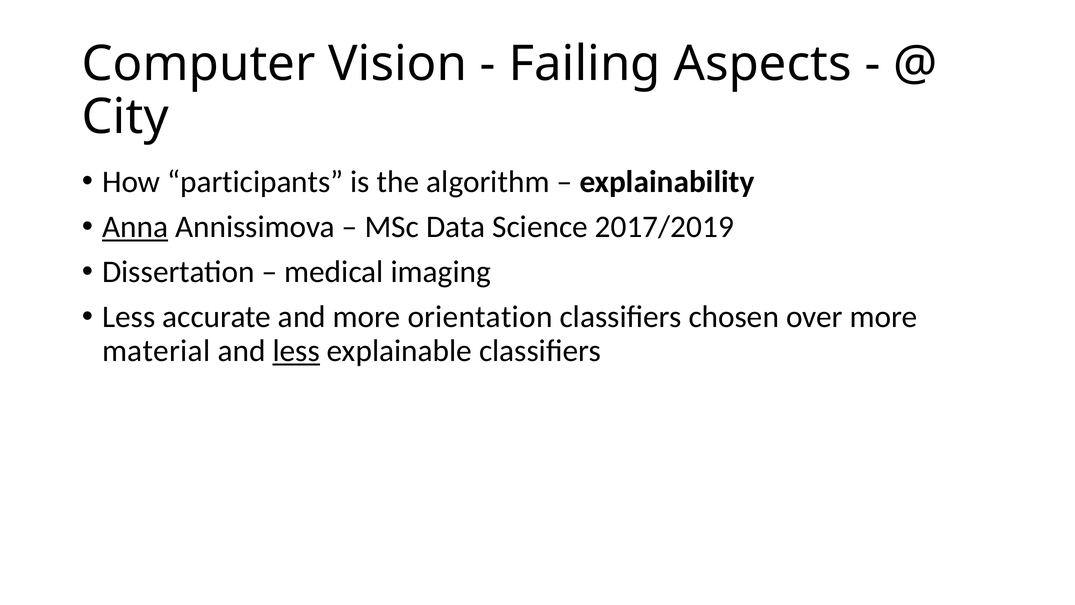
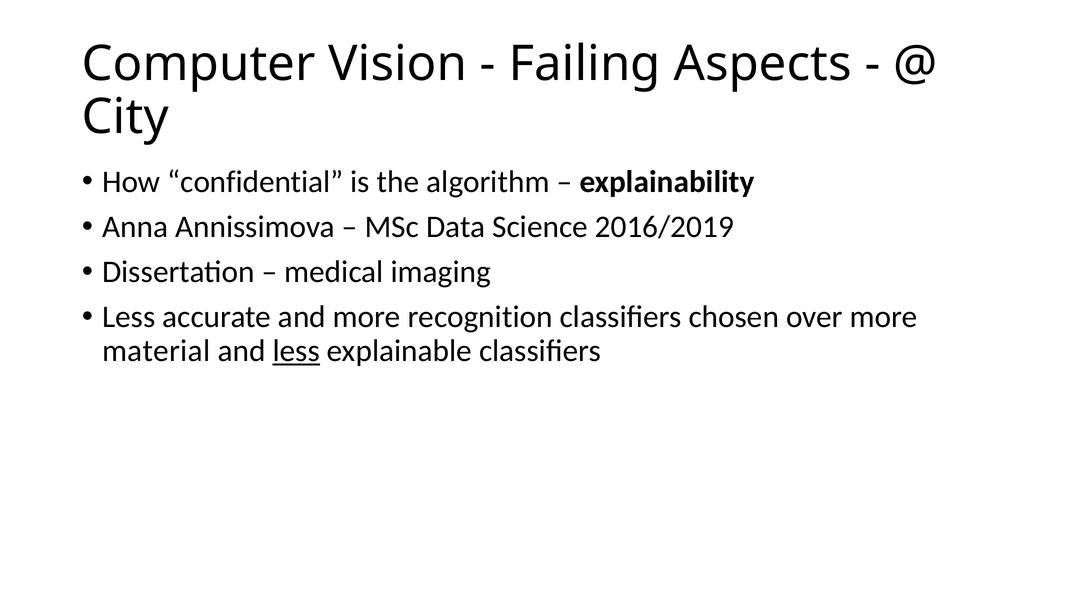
participants: participants -> confidential
Anna underline: present -> none
2017/2019: 2017/2019 -> 2016/2019
orientation: orientation -> recognition
